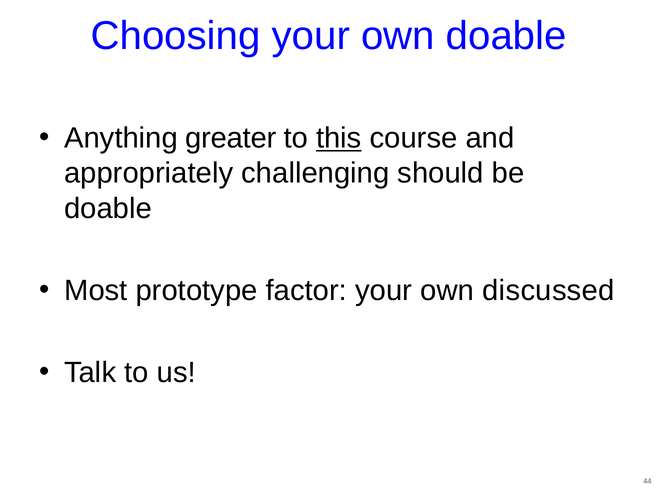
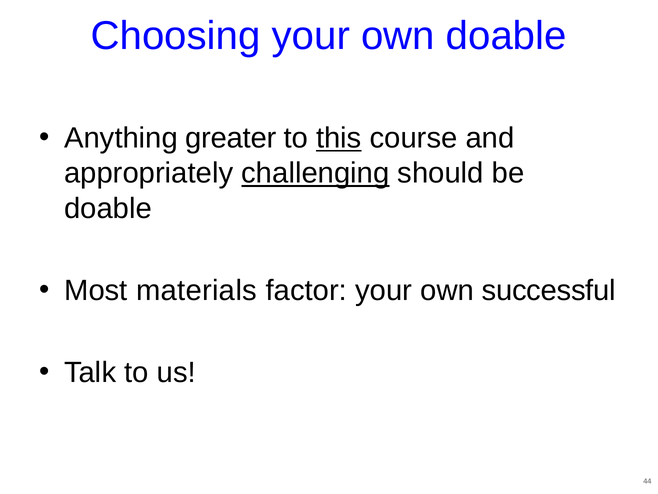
challenging underline: none -> present
prototype: prototype -> materials
discussed: discussed -> successful
